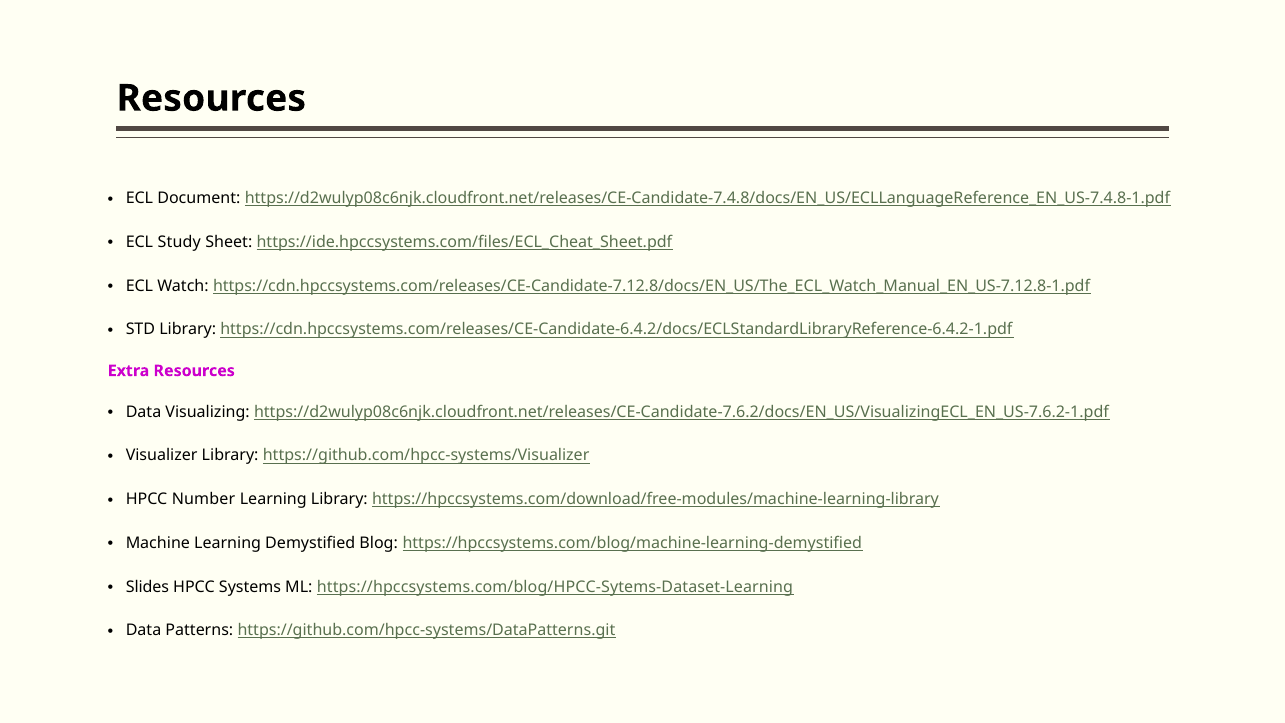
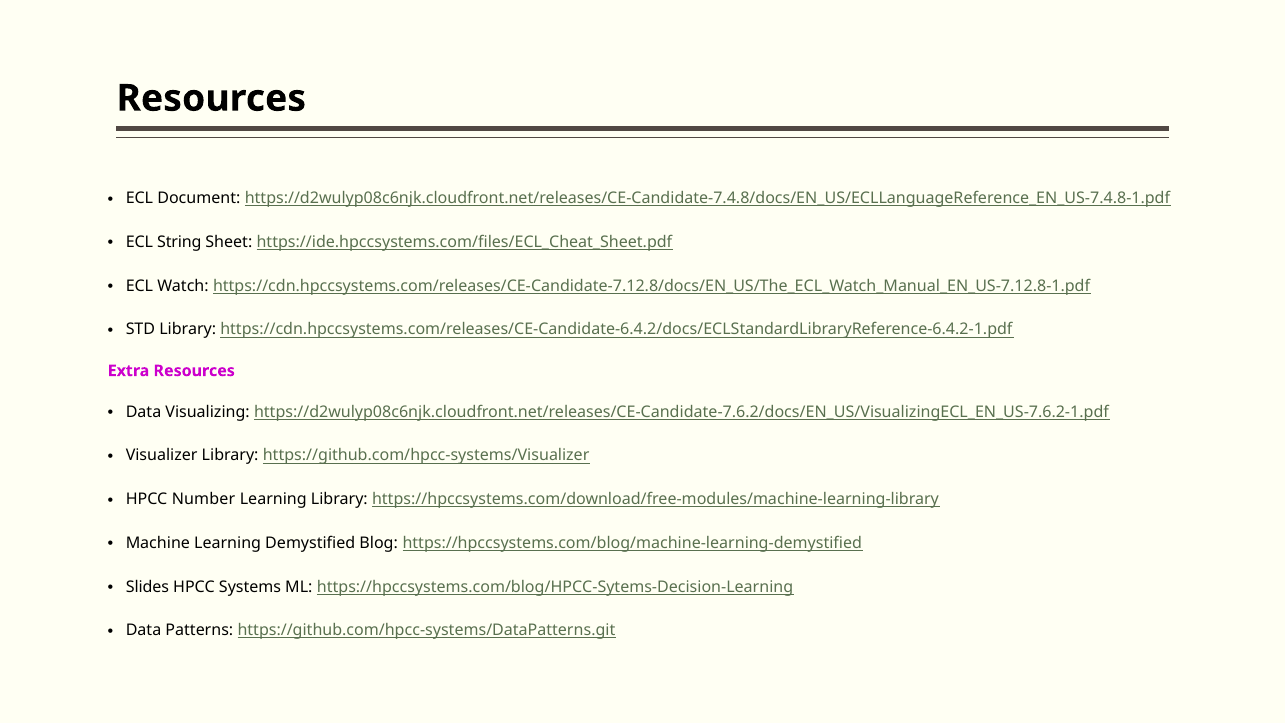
Study: Study -> String
https://hpccsystems.com/blog/HPCC-Sytems-Dataset-Learning: https://hpccsystems.com/blog/HPCC-Sytems-Dataset-Learning -> https://hpccsystems.com/blog/HPCC-Sytems-Decision-Learning
